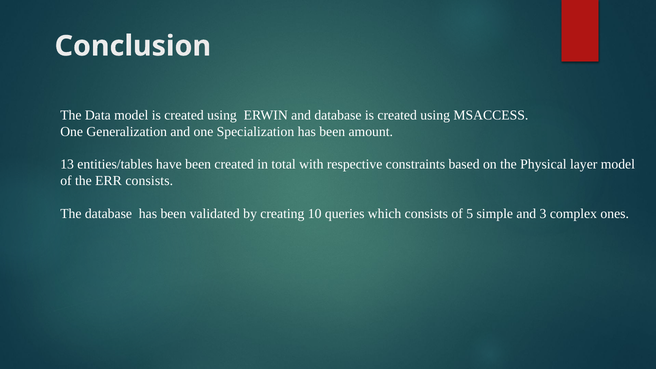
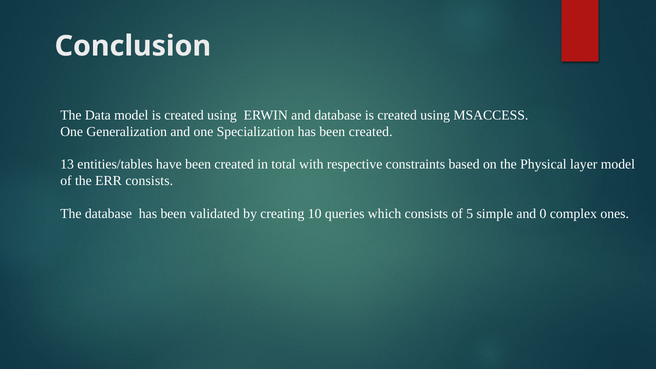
has been amount: amount -> created
3: 3 -> 0
